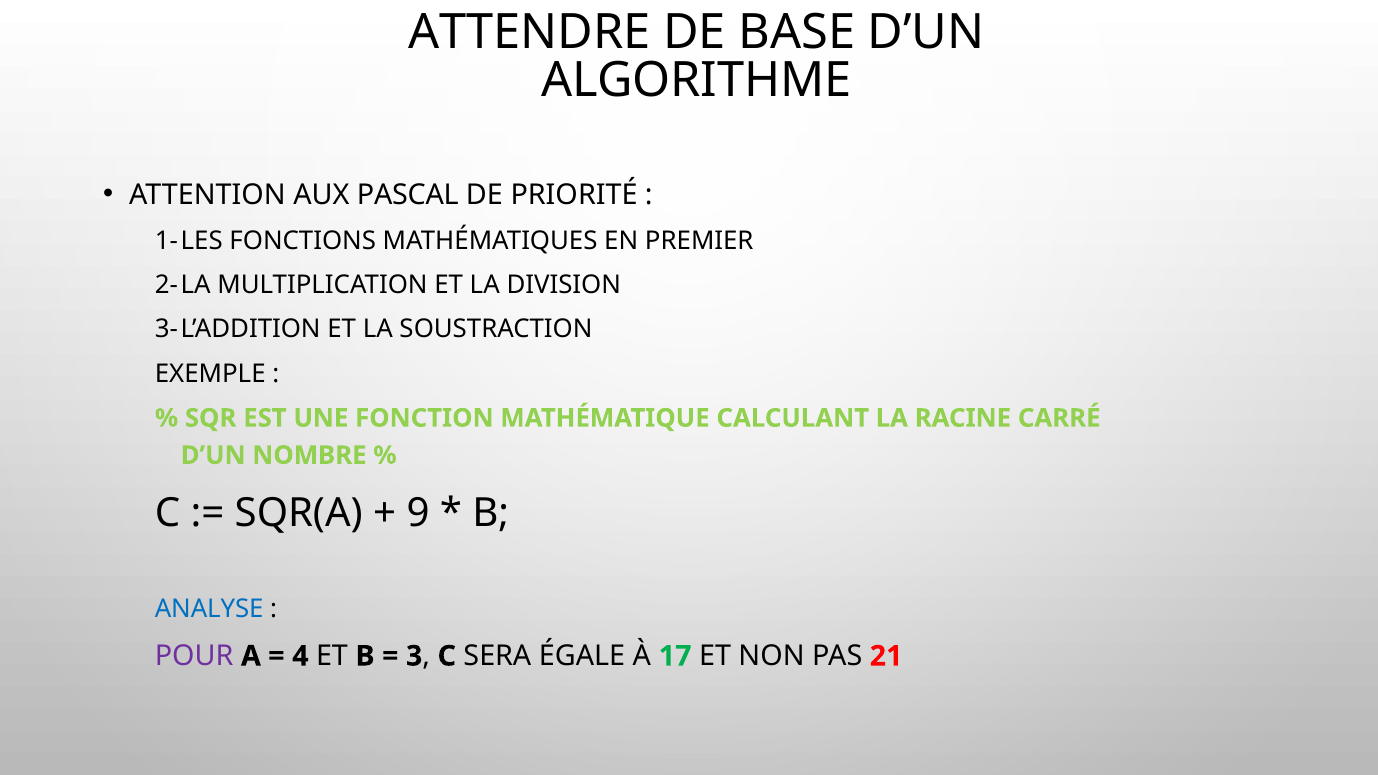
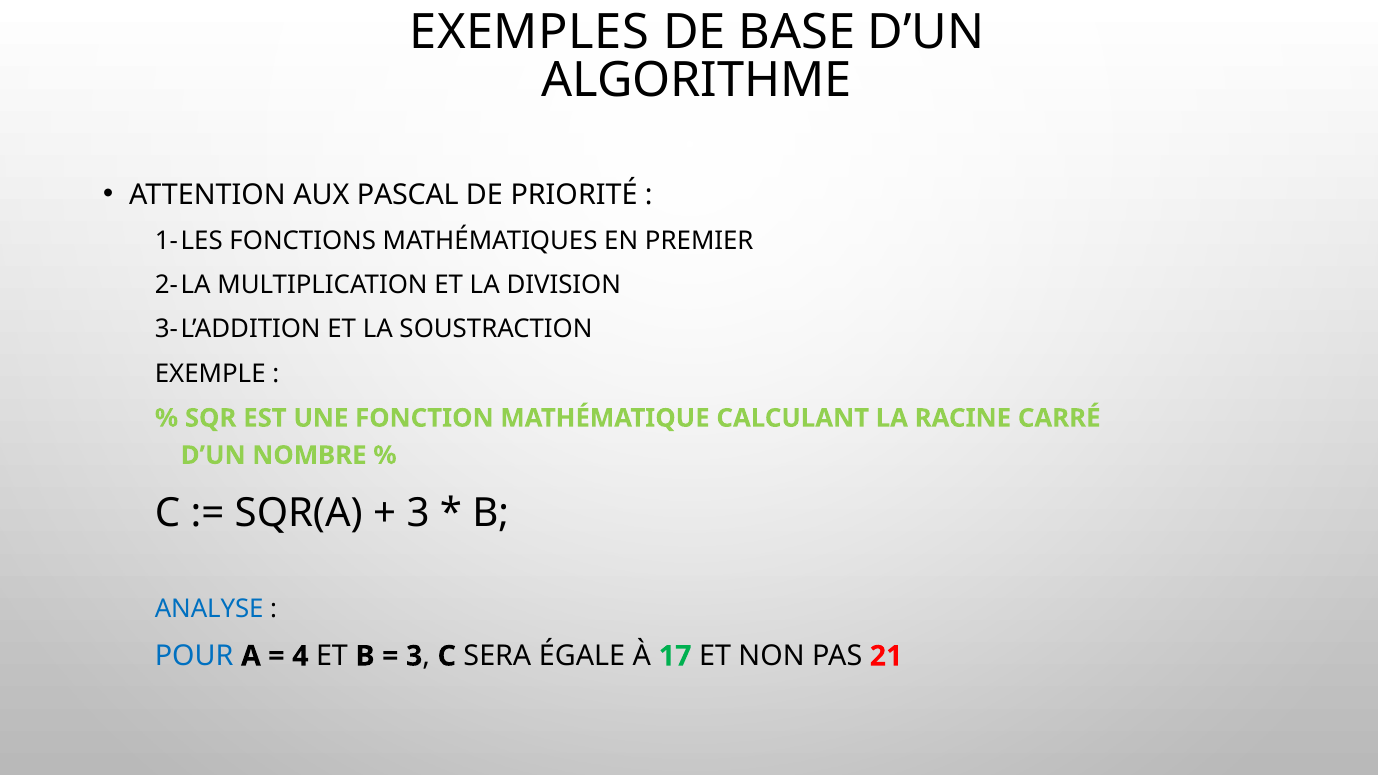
ATTENDRE: ATTENDRE -> EXEMPLES
9 at (418, 513): 9 -> 3
POUR colour: purple -> blue
